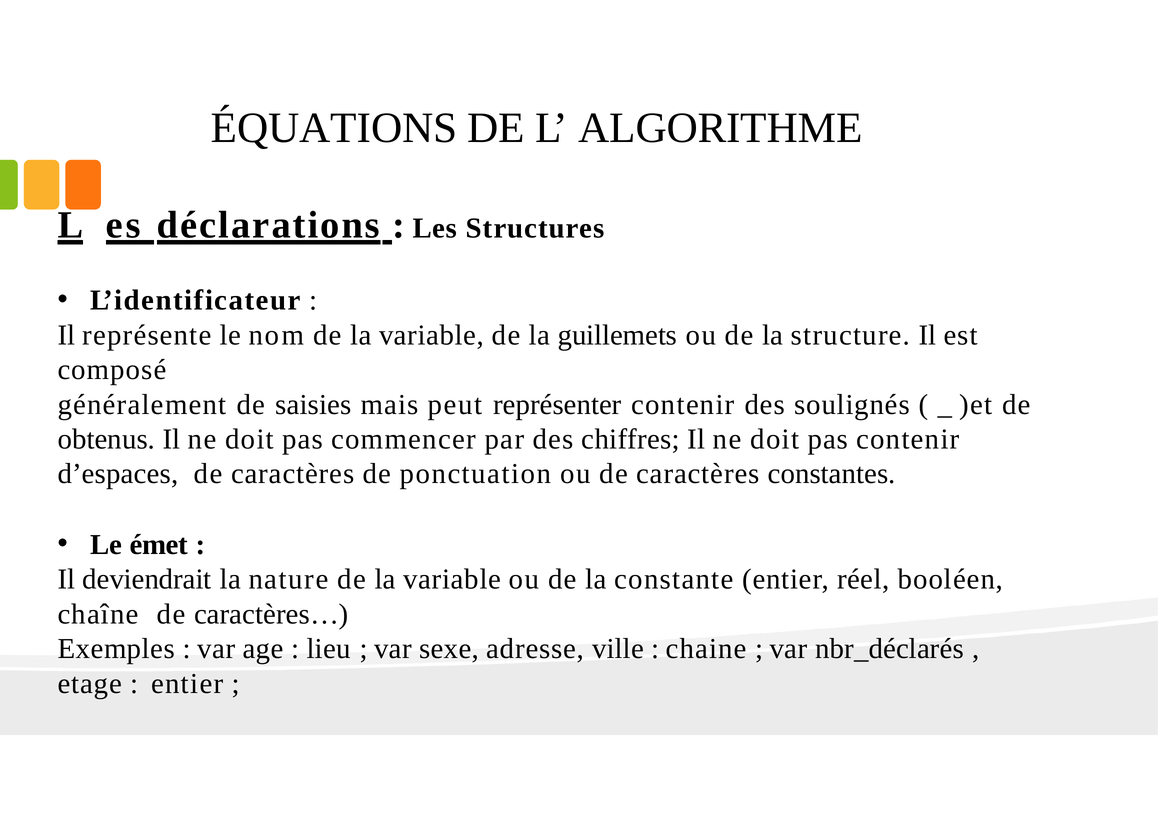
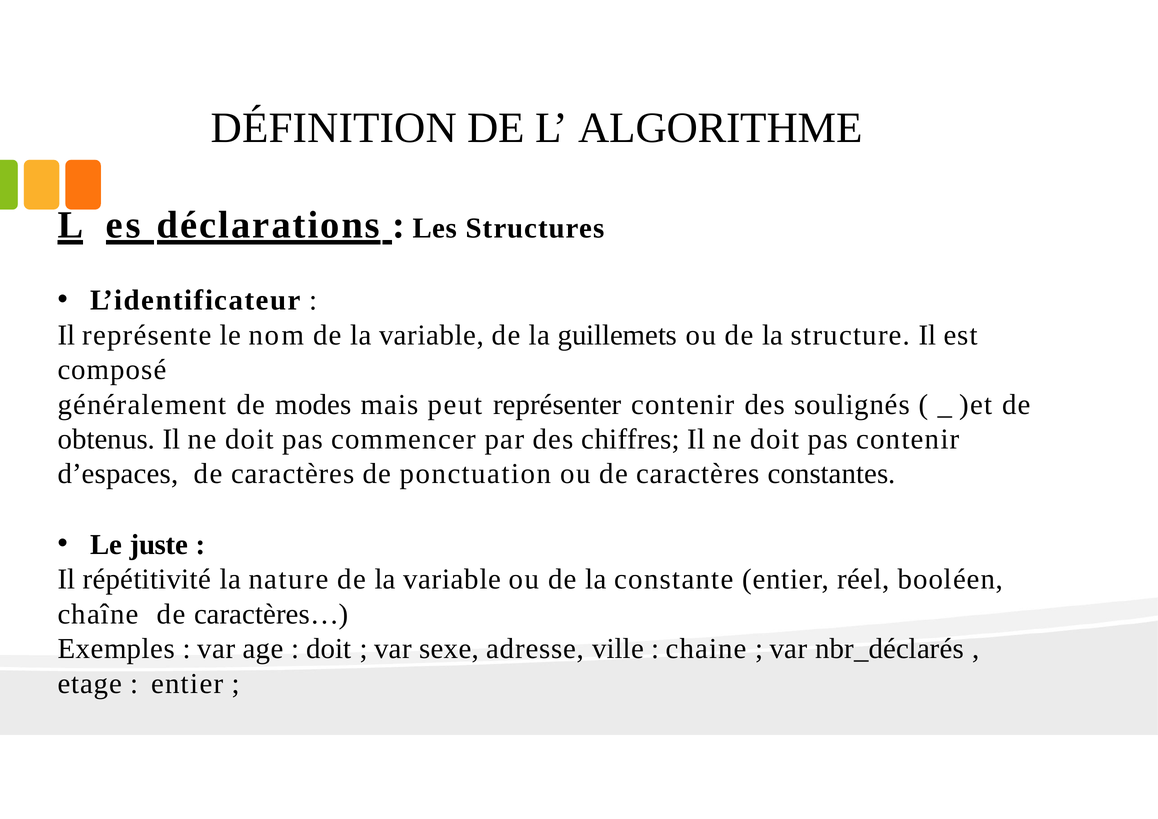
ÉQUATIONS: ÉQUATIONS -> DÉFINITION
saisies: saisies -> modes
émet: émet -> juste
deviendrait: deviendrait -> répétitivité
lieu at (329, 649): lieu -> doit
